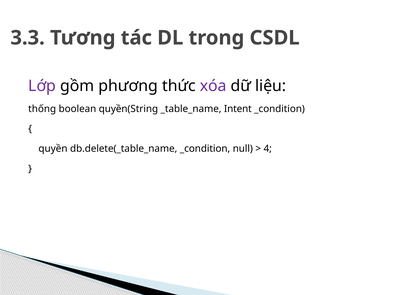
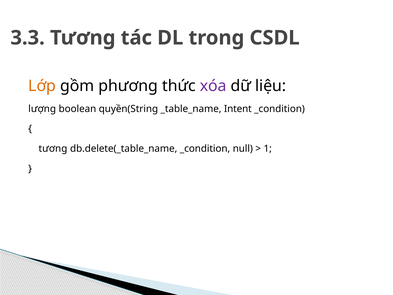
Lớp colour: purple -> orange
thống: thống -> lượng
quyền at (53, 149): quyền -> tương
4: 4 -> 1
